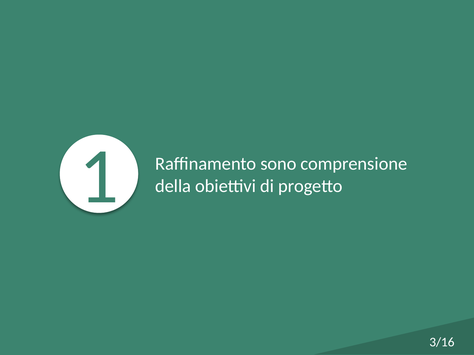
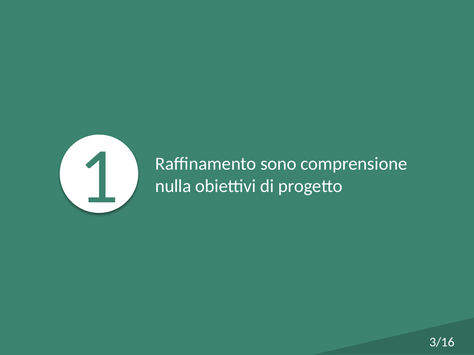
della: della -> nulla
